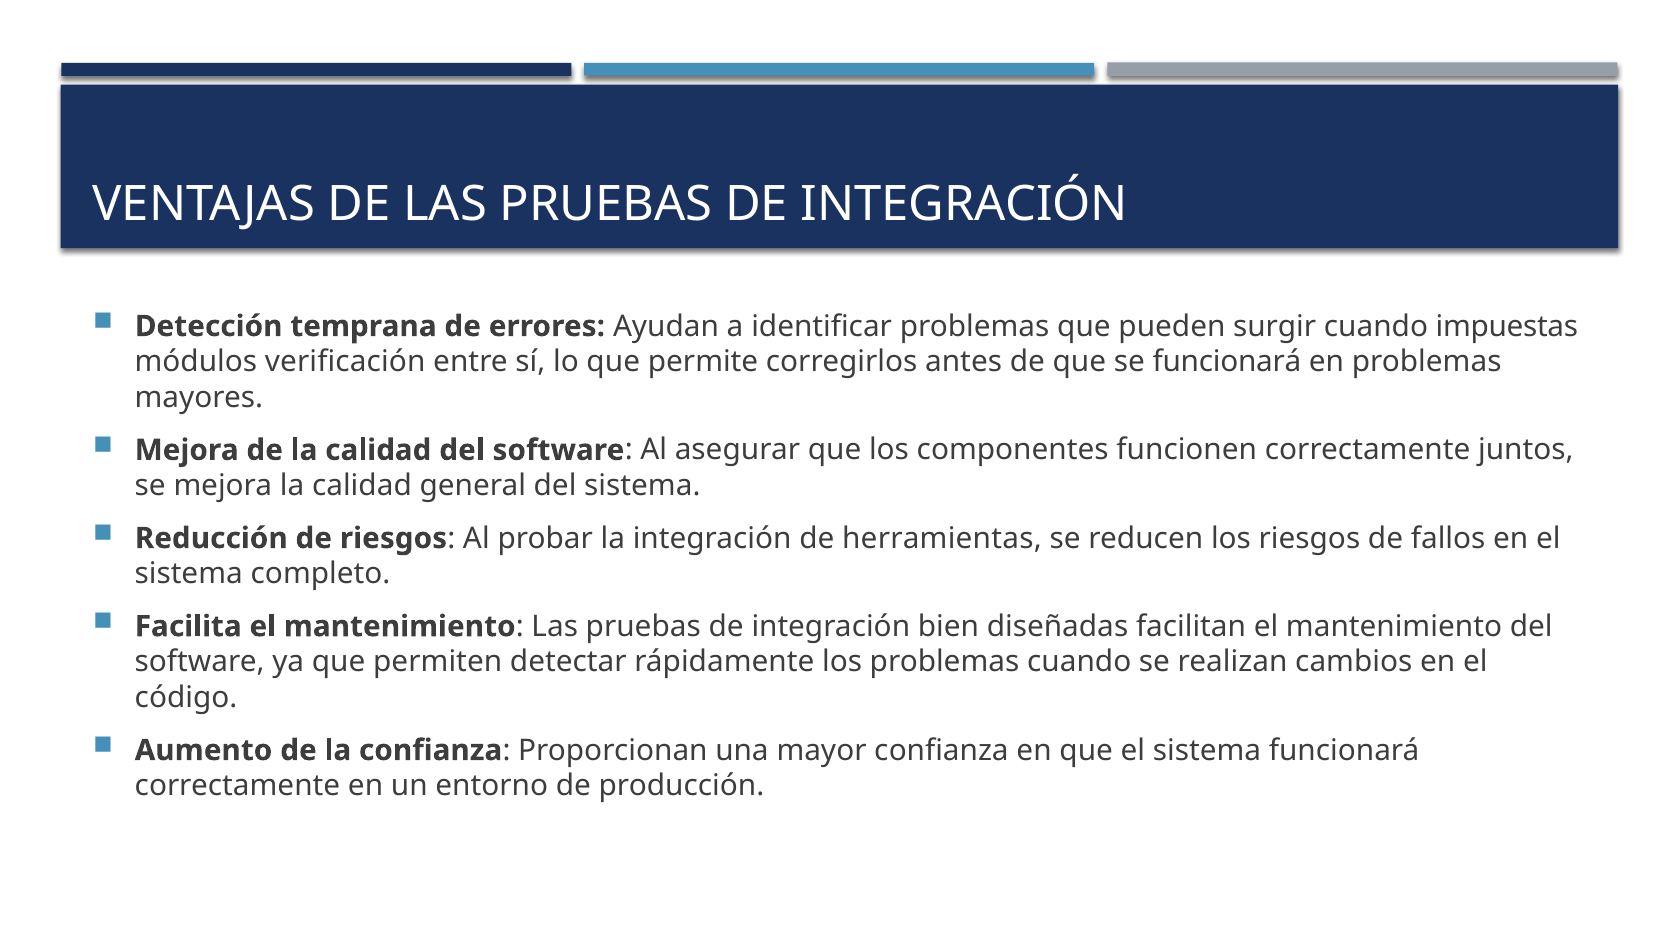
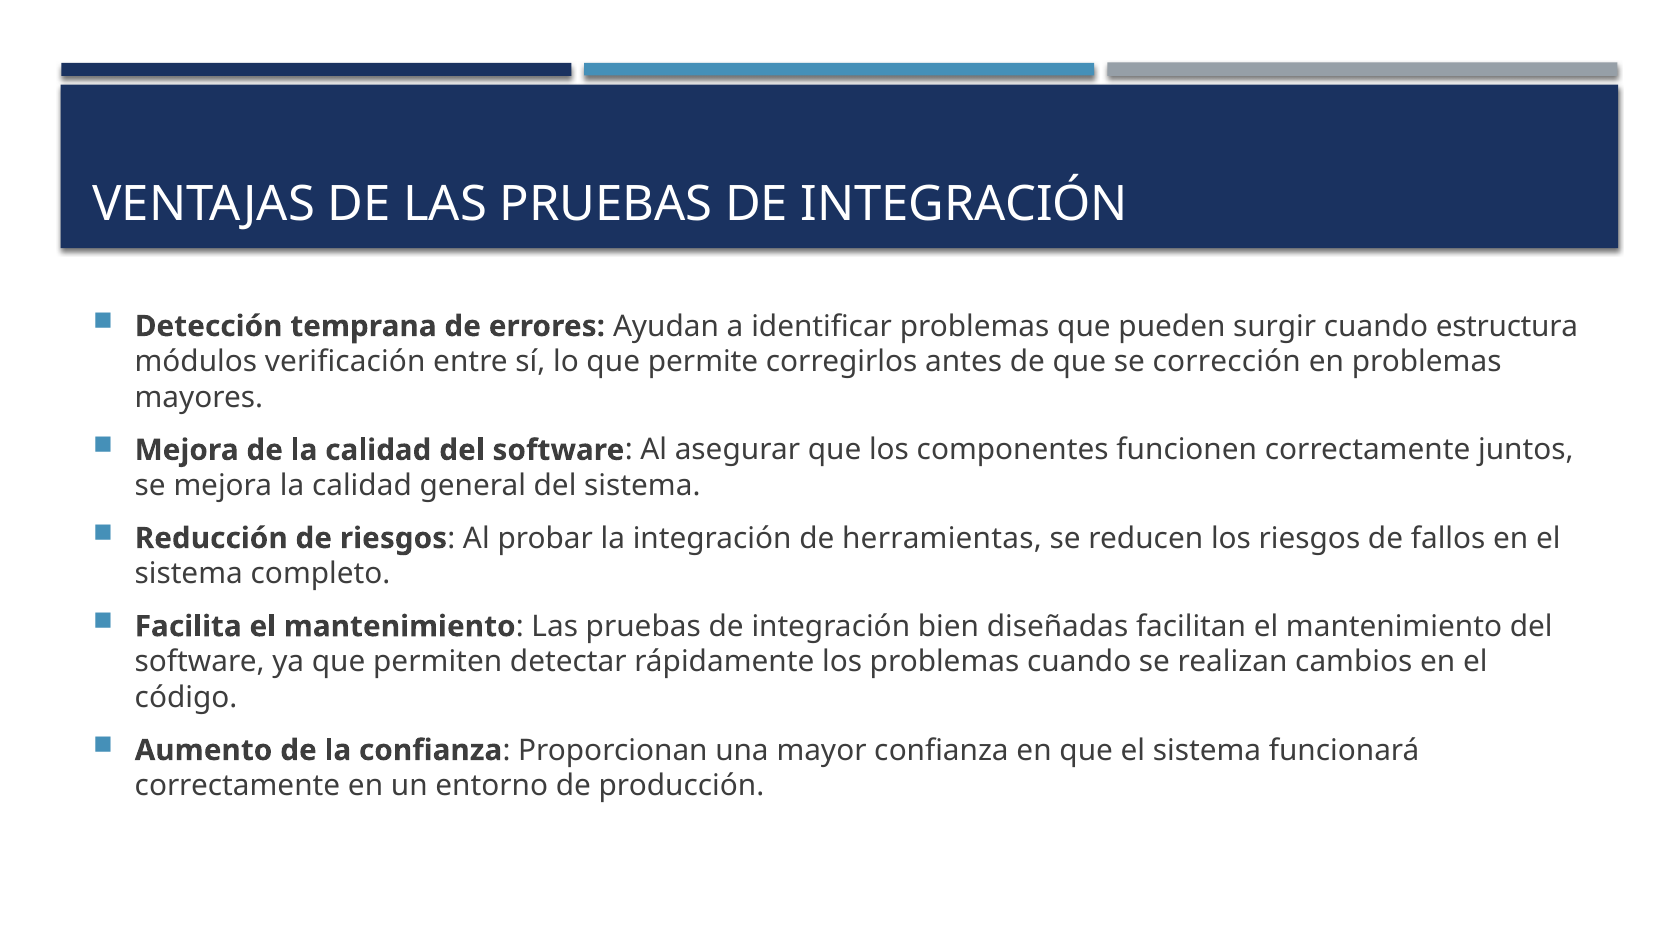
impuestas: impuestas -> estructura
se funcionará: funcionará -> corrección
